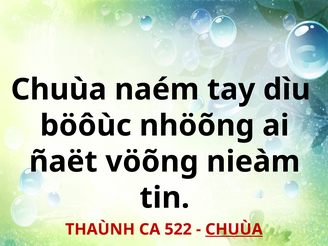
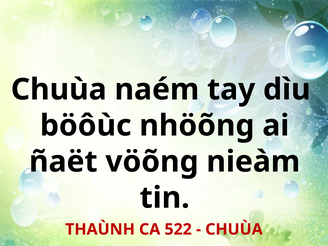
CHUÙA at (234, 229) underline: present -> none
